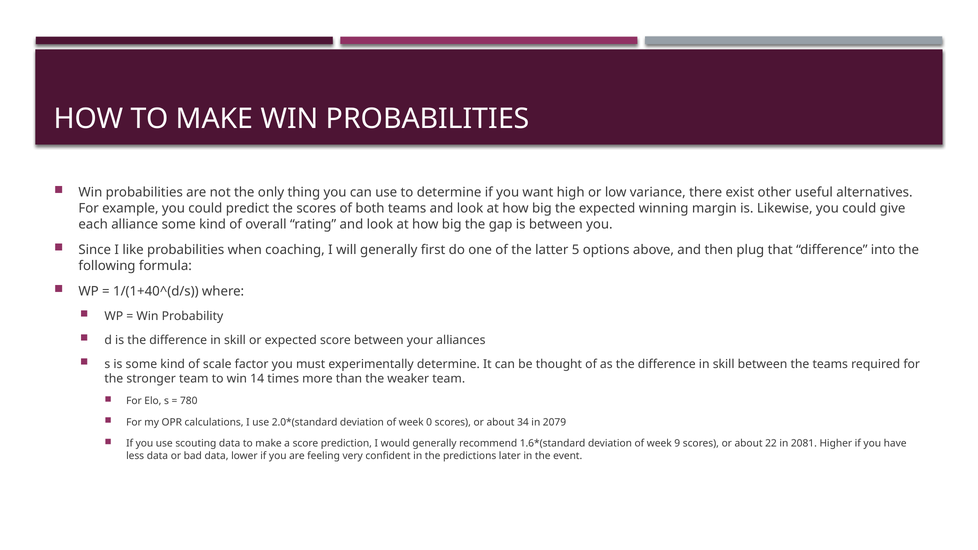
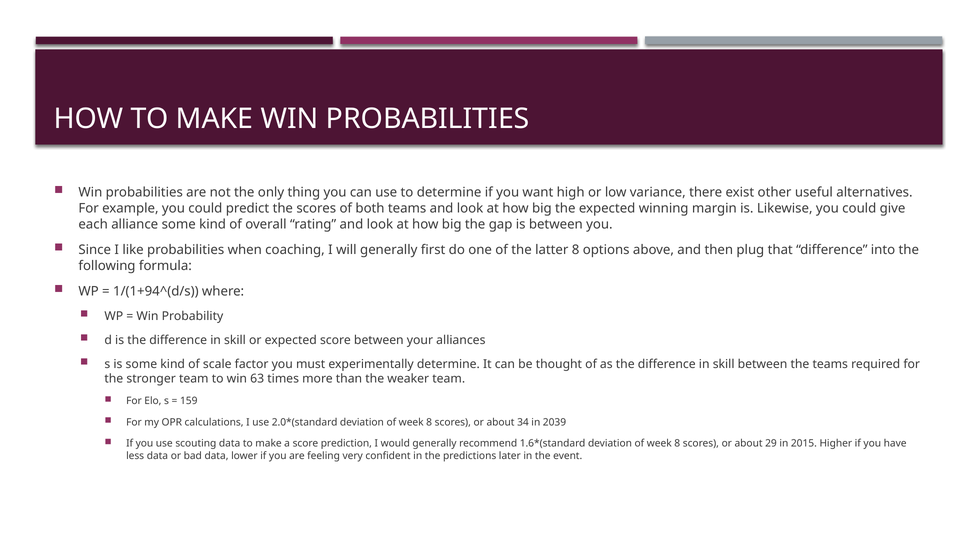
latter 5: 5 -> 8
1/(1+40^(d/s: 1/(1+40^(d/s -> 1/(1+94^(d/s
14: 14 -> 63
780: 780 -> 159
0 at (429, 422): 0 -> 8
2079: 2079 -> 2039
9 at (677, 444): 9 -> 8
22: 22 -> 29
2081: 2081 -> 2015
